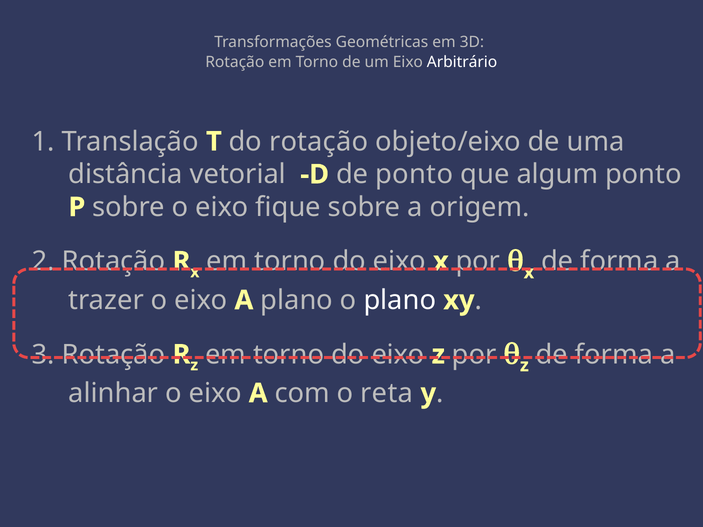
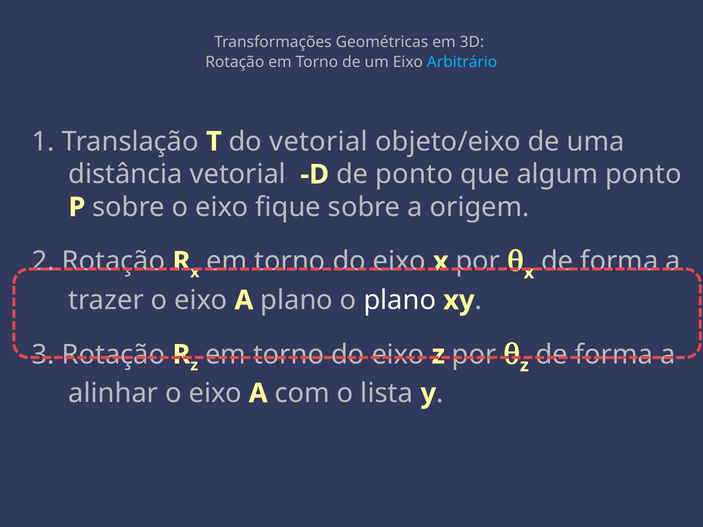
Arbitrário colour: white -> light blue
do rotação: rotação -> vetorial
reta: reta -> lista
